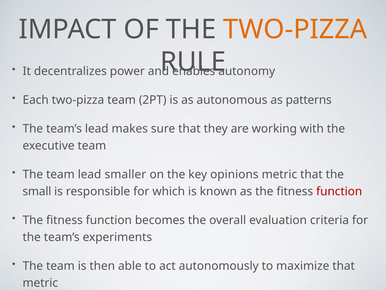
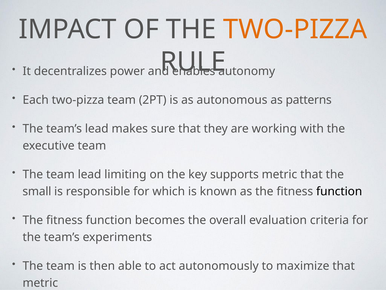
smaller: smaller -> limiting
opinions: opinions -> supports
function at (339, 191) colour: red -> black
